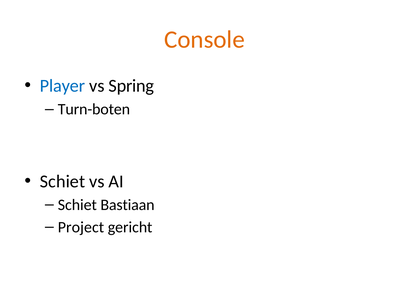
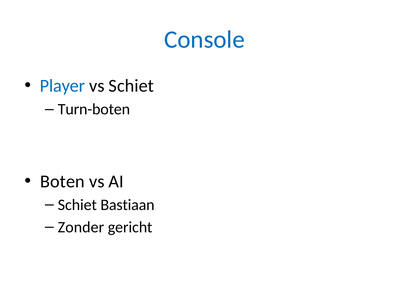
Console colour: orange -> blue
vs Spring: Spring -> Schiet
Schiet at (62, 181): Schiet -> Boten
Project: Project -> Zonder
